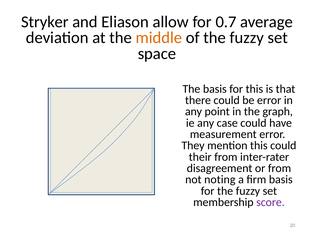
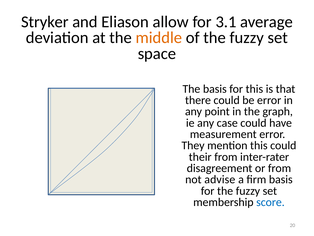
0.7: 0.7 -> 3.1
noting: noting -> advise
score colour: purple -> blue
